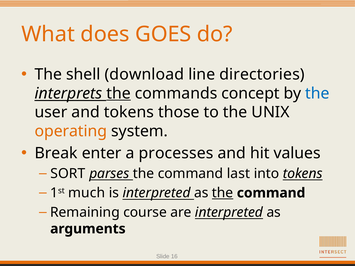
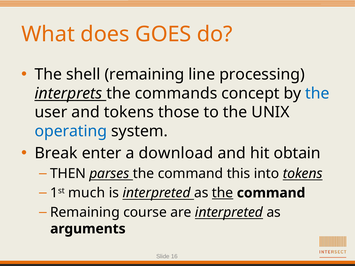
shell download: download -> remaining
directories: directories -> processing
the at (119, 93) underline: present -> none
operating colour: orange -> blue
processes: processes -> download
values: values -> obtain
SORT: SORT -> THEN
last: last -> this
